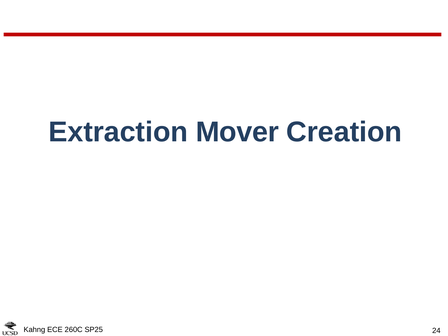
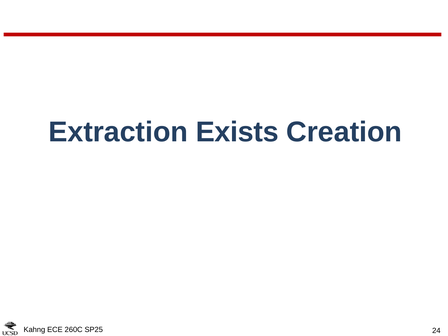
Mover: Mover -> Exists
